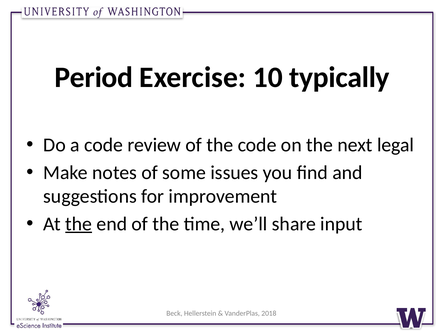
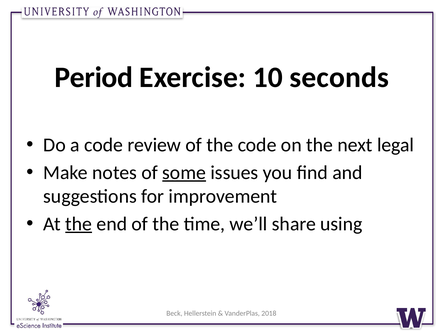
typically: typically -> seconds
some underline: none -> present
input: input -> using
